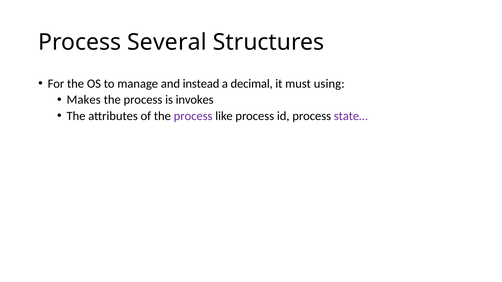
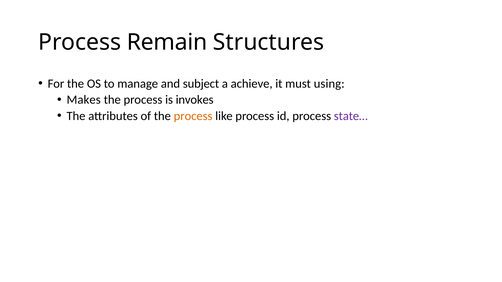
Several: Several -> Remain
instead: instead -> subject
decimal: decimal -> achieve
process at (193, 116) colour: purple -> orange
